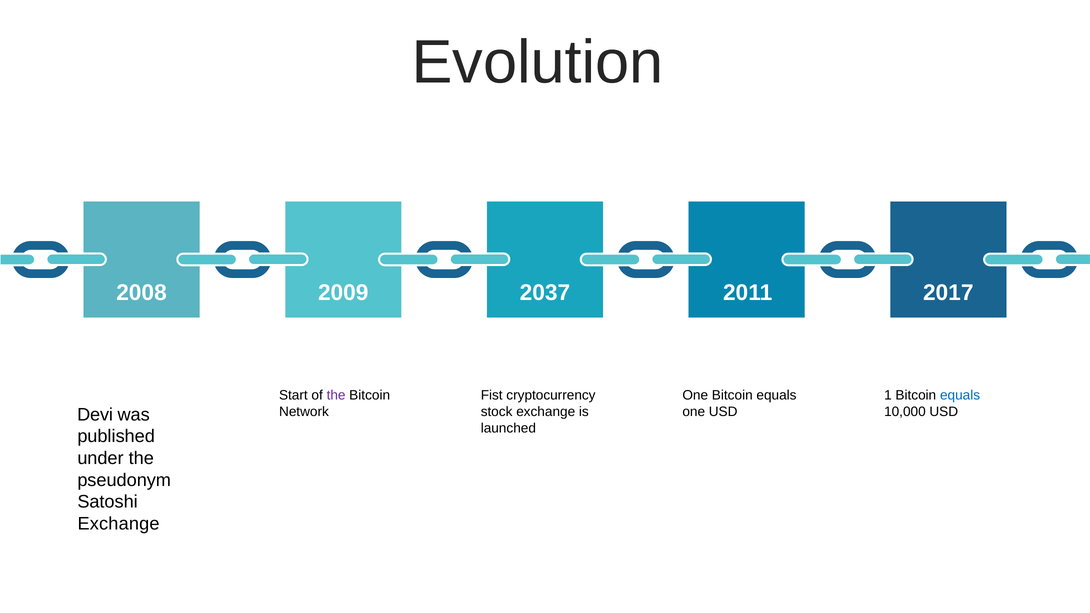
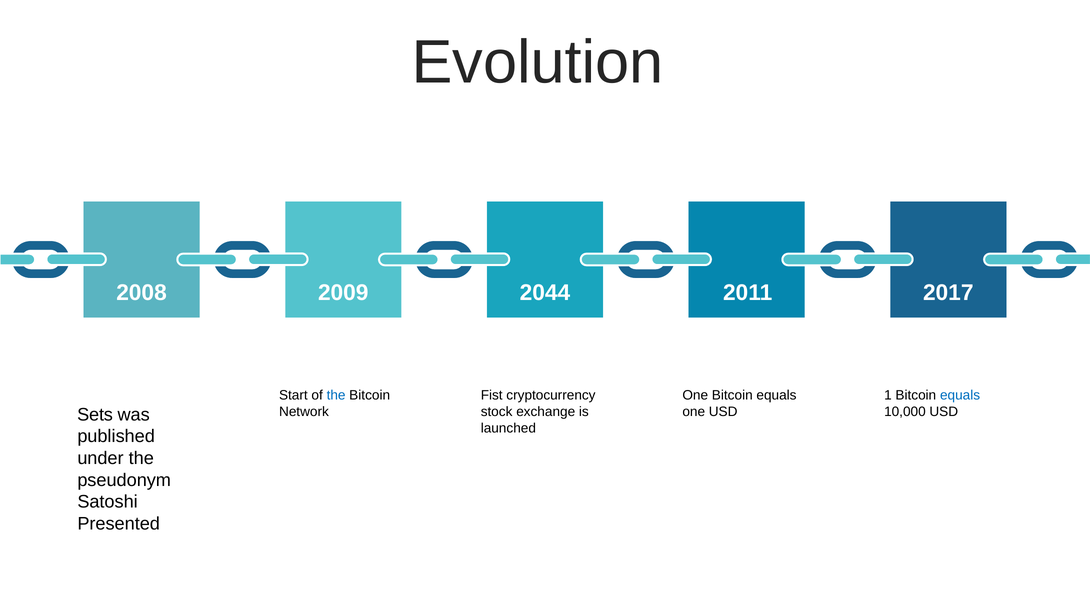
2037: 2037 -> 2044
the at (336, 395) colour: purple -> blue
Devi: Devi -> Sets
Exchange at (119, 524): Exchange -> Presented
